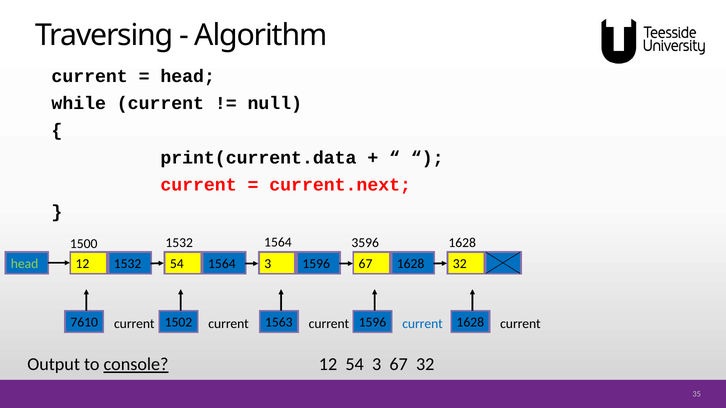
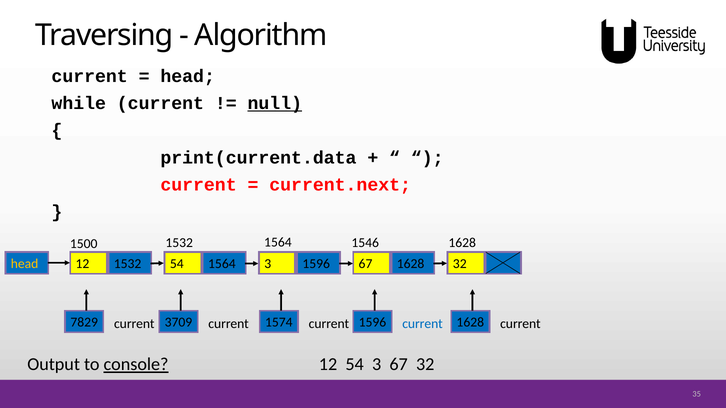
null underline: none -> present
3596: 3596 -> 1546
head at (25, 264) colour: light green -> yellow
7610: 7610 -> 7829
1502: 1502 -> 3709
1563: 1563 -> 1574
